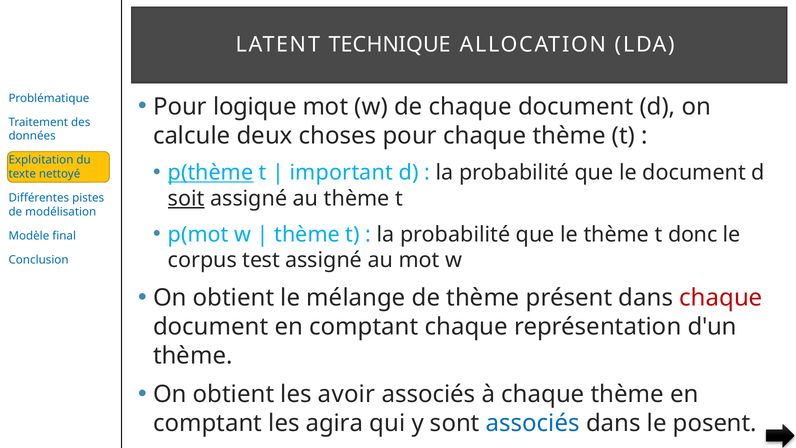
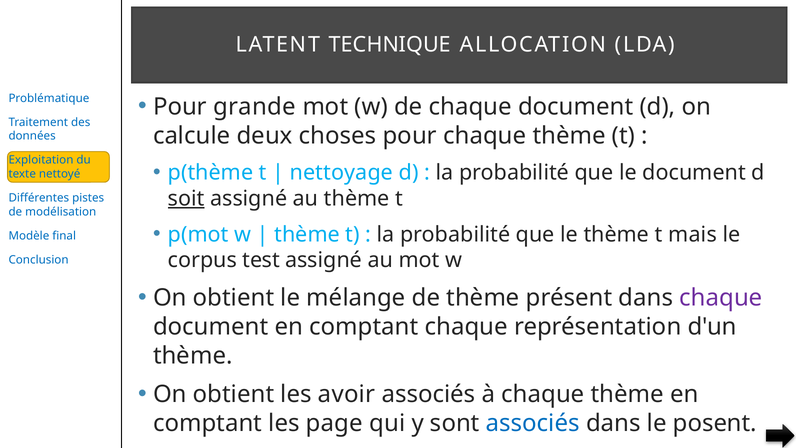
logique: logique -> grande
p(thème underline: present -> none
important: important -> nettoyage
donc: donc -> mais
chaque at (721, 298) colour: red -> purple
agira: agira -> page
